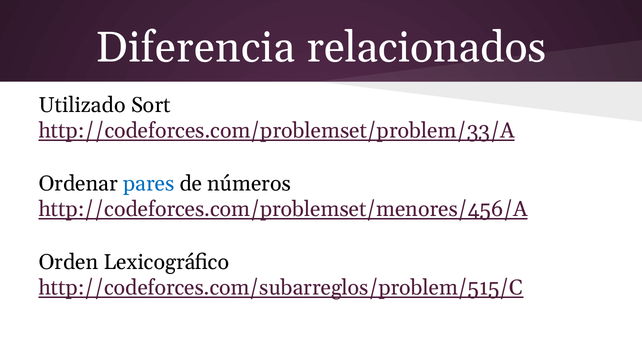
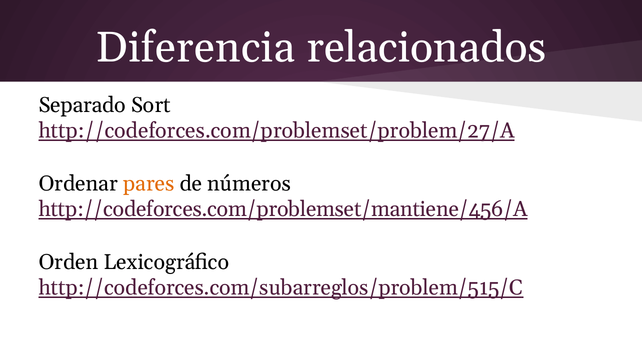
Utilizado: Utilizado -> Separado
http://codeforces.com/problemset/problem/33/A: http://codeforces.com/problemset/problem/33/A -> http://codeforces.com/problemset/problem/27/A
pares colour: blue -> orange
http://codeforces.com/problemset/menores/456/A: http://codeforces.com/problemset/menores/456/A -> http://codeforces.com/problemset/mantiene/456/A
